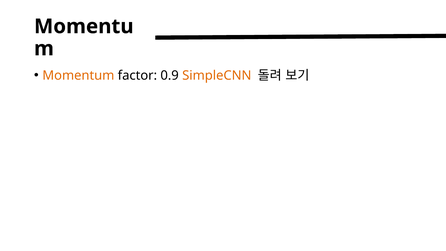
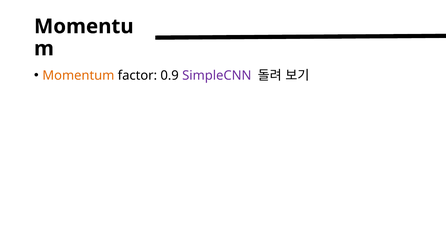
SimpleCNN colour: orange -> purple
